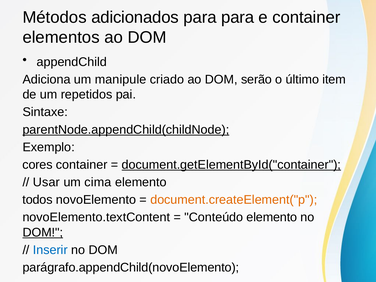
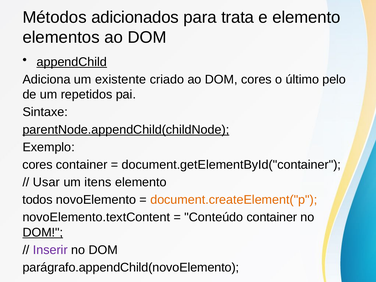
para para: para -> trata
e container: container -> elemento
appendChild underline: none -> present
manipule: manipule -> existente
DOM serão: serão -> cores
item: item -> pelo
document.getElementById("container underline: present -> none
cima: cima -> itens
Conteúdo elemento: elemento -> container
Inserir colour: blue -> purple
